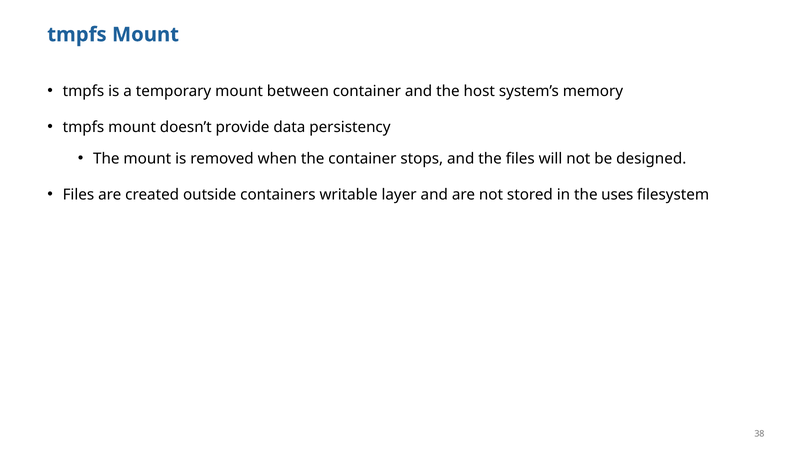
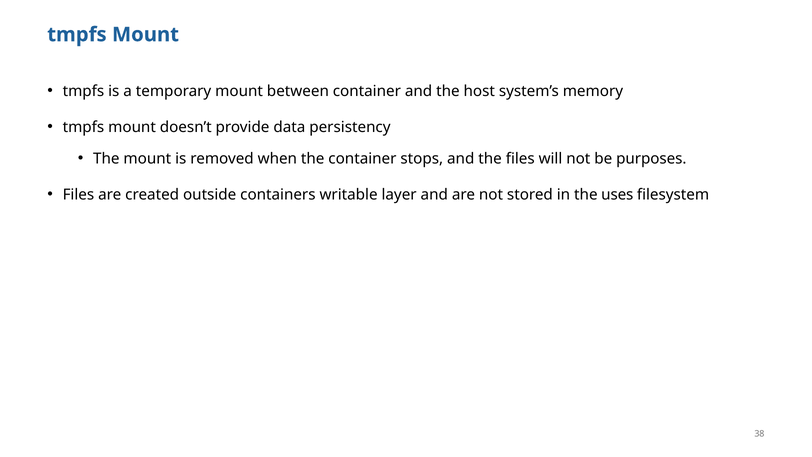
designed: designed -> purposes
